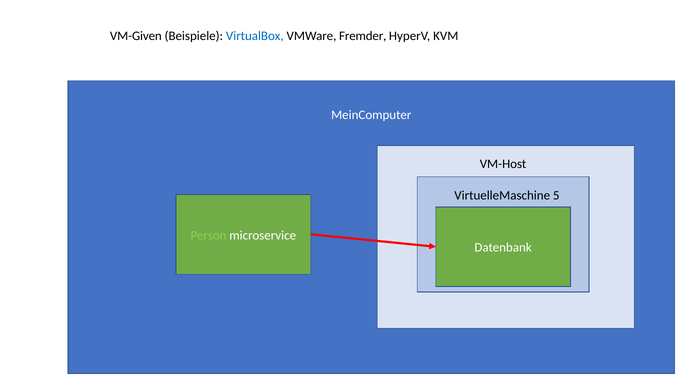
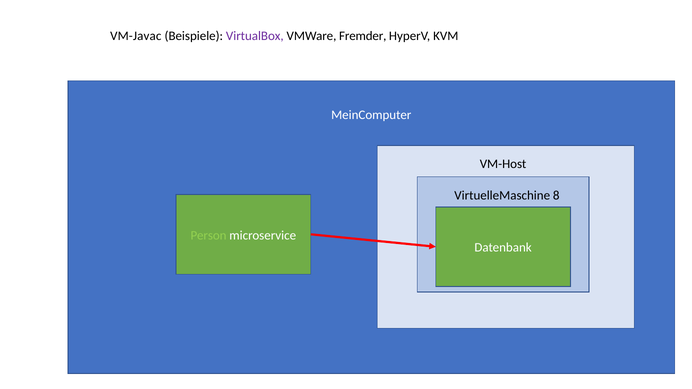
VM-Given: VM-Given -> VM-Javac
VirtualBox colour: blue -> purple
5: 5 -> 8
